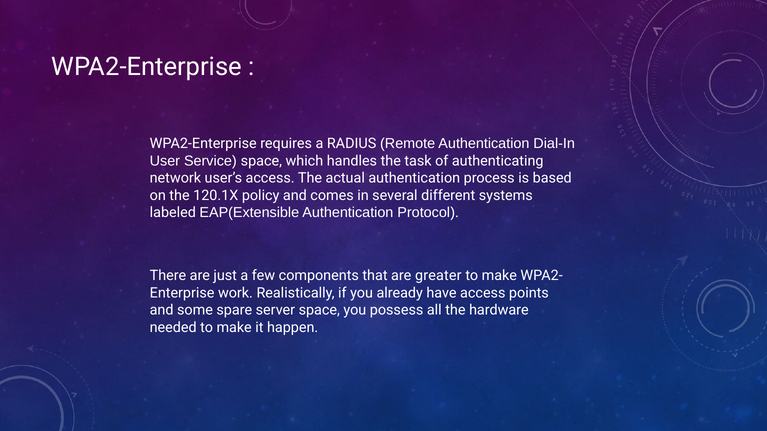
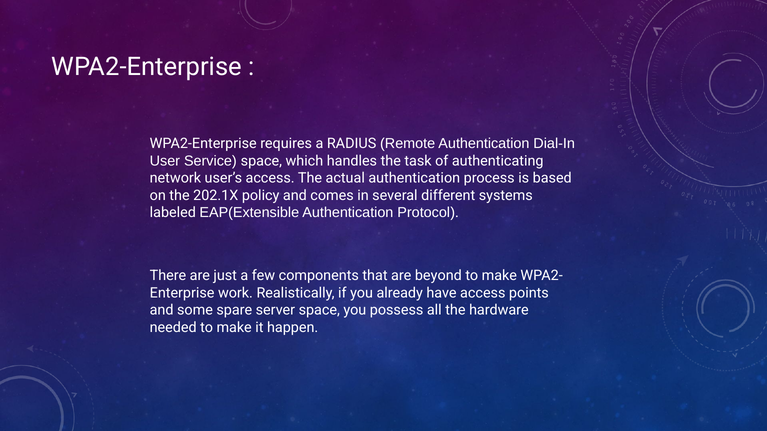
120.1X: 120.1X -> 202.1X
greater: greater -> beyond
